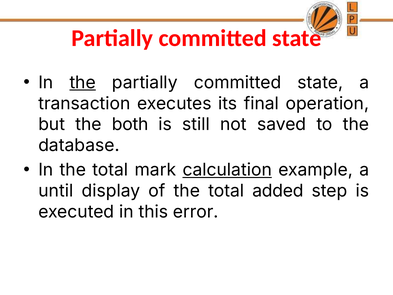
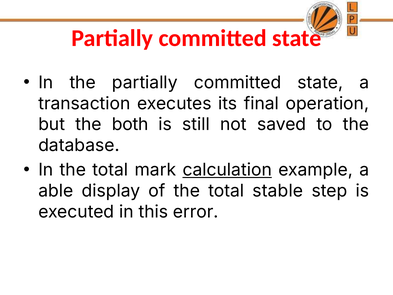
the at (83, 82) underline: present -> none
until: until -> able
added: added -> stable
